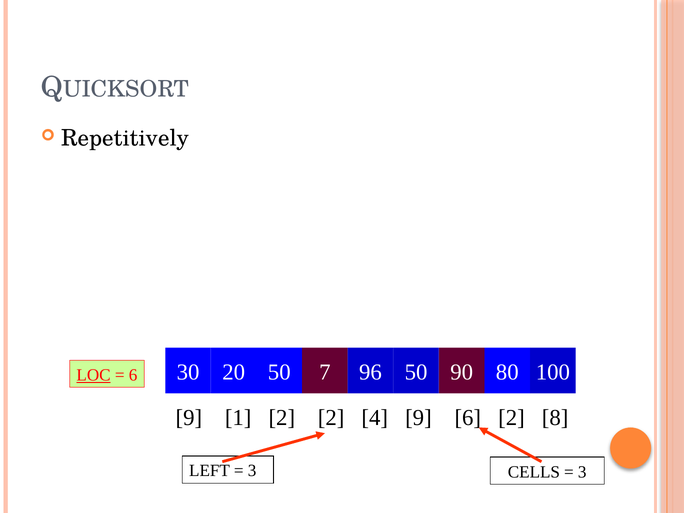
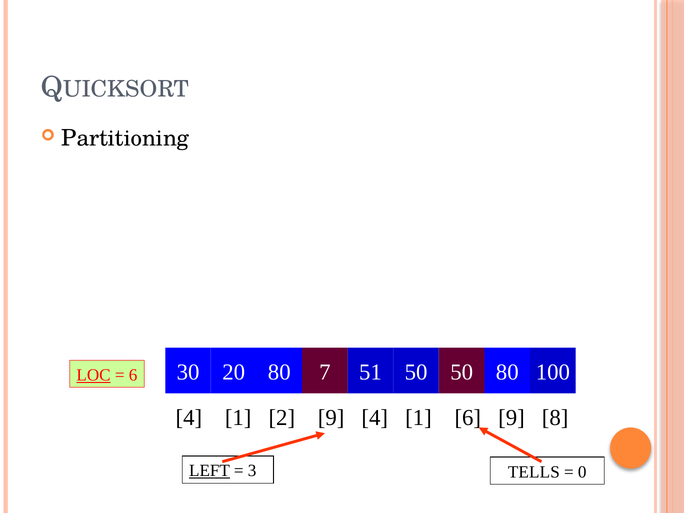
Repetitively: Repetitively -> Partitioning
20 50: 50 -> 80
96: 96 -> 51
50 90: 90 -> 50
9 at (189, 418): 9 -> 4
2 2: 2 -> 9
9 at (418, 418): 9 -> 1
6 2: 2 -> 9
LEFT underline: none -> present
CELLS: CELLS -> TELLS
3 at (582, 472): 3 -> 0
